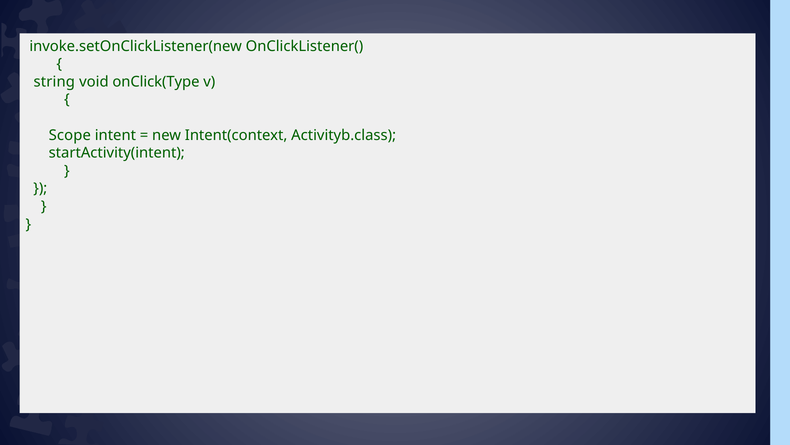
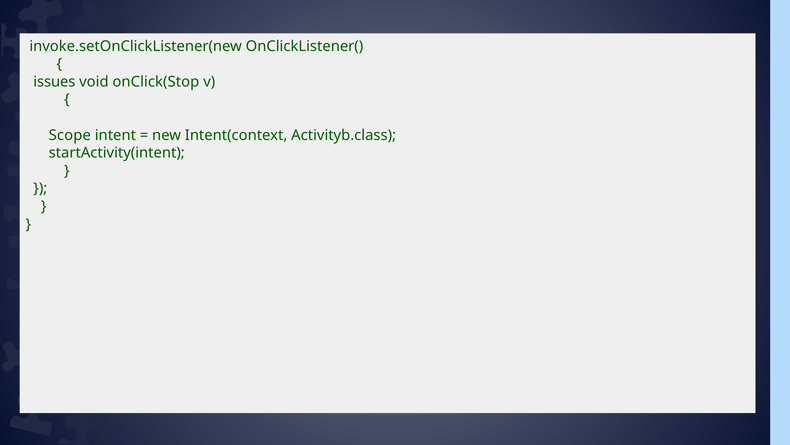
string: string -> issues
onClick(Type: onClick(Type -> onClick(Stop
